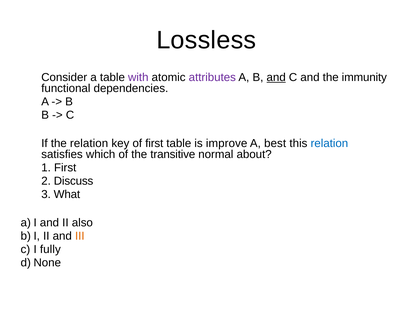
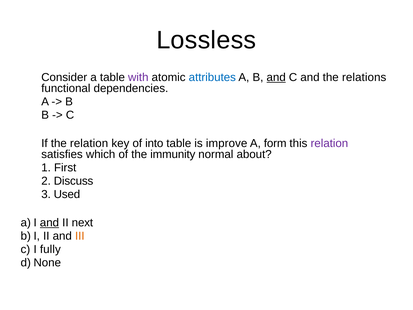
attributes colour: purple -> blue
immunity: immunity -> relations
of first: first -> into
best: best -> form
relation at (329, 143) colour: blue -> purple
transitive: transitive -> immunity
What: What -> Used
and at (49, 223) underline: none -> present
also: also -> next
